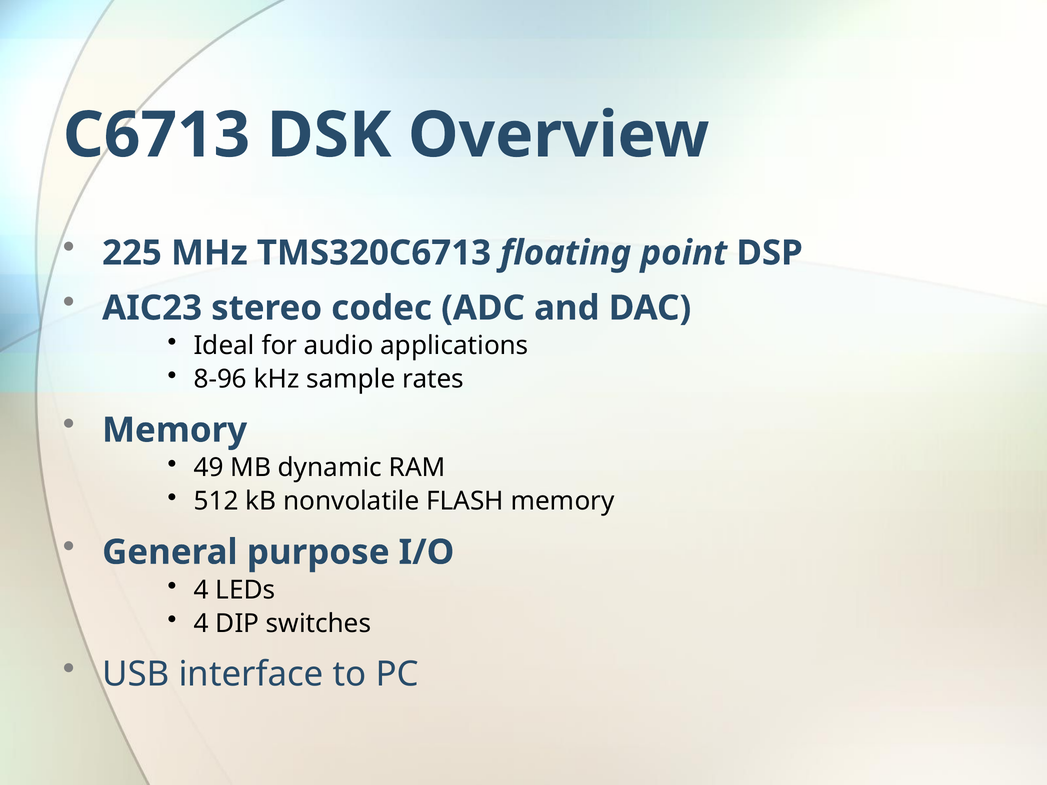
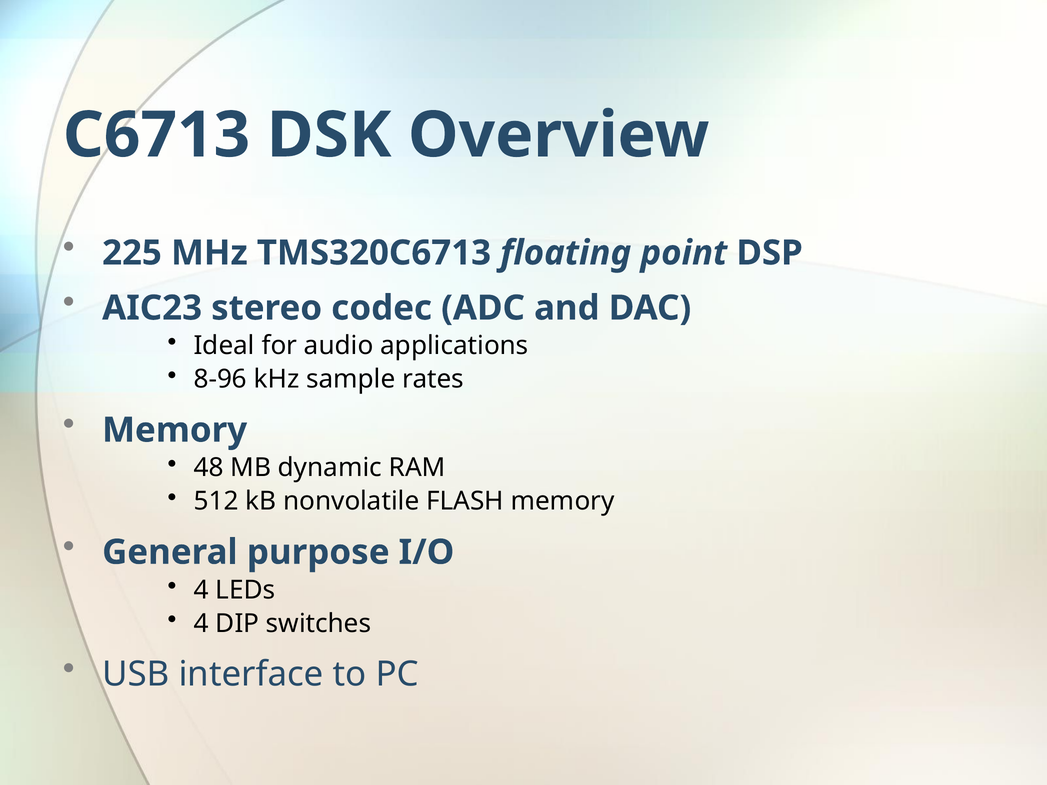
49: 49 -> 48
